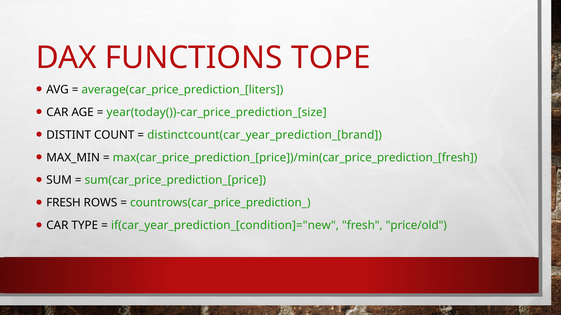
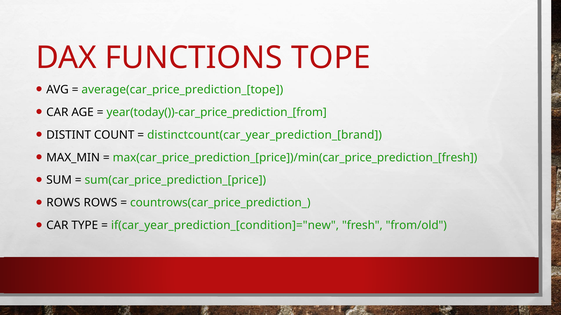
average(car_price_prediction_[liters: average(car_price_prediction_[liters -> average(car_price_prediction_[tope
year(today())-car_price_prediction_[size: year(today())-car_price_prediction_[size -> year(today())-car_price_prediction_[from
FRESH at (64, 203): FRESH -> ROWS
price/old: price/old -> from/old
